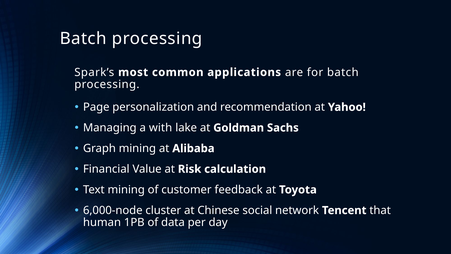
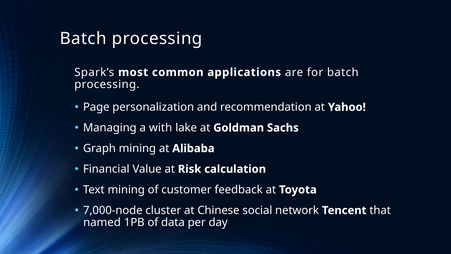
6,000-node: 6,000-node -> 7,000-node
human: human -> named
